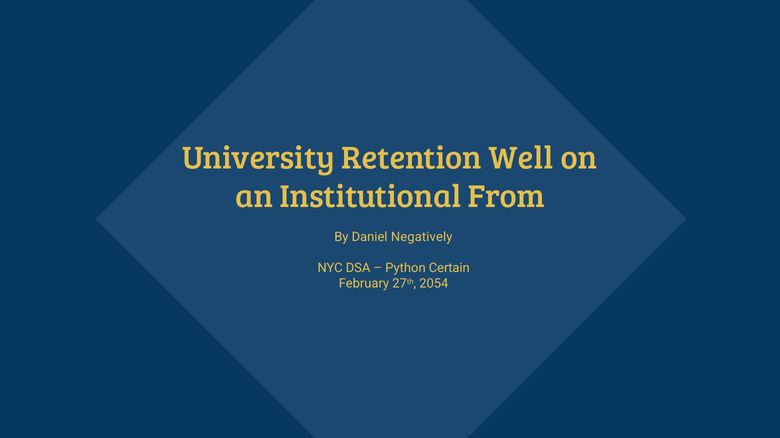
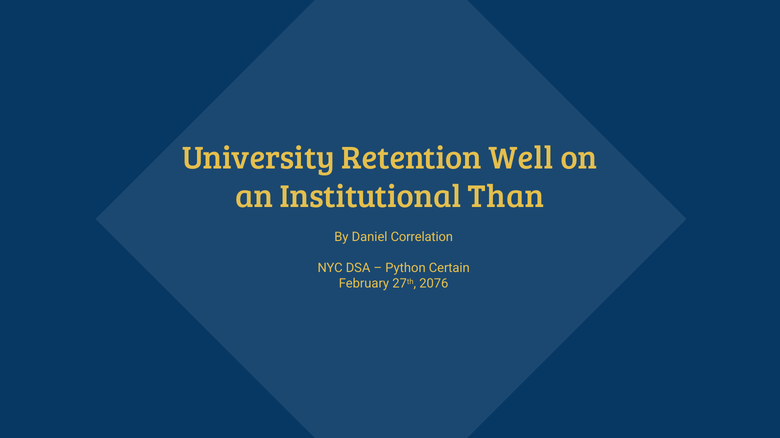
From: From -> Than
Negatively: Negatively -> Correlation
2054: 2054 -> 2076
